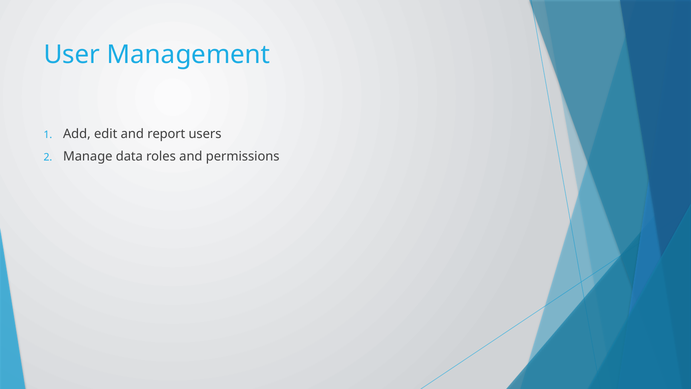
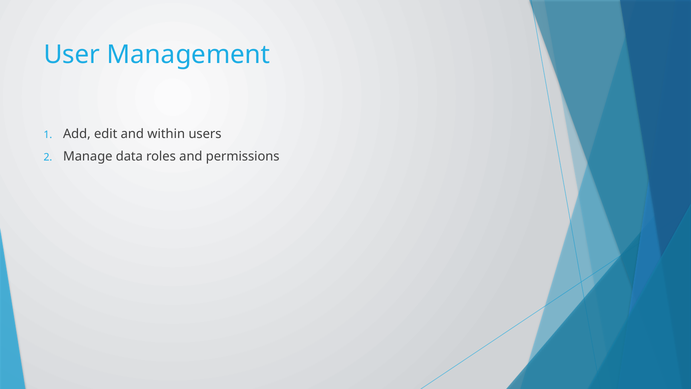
report: report -> within
